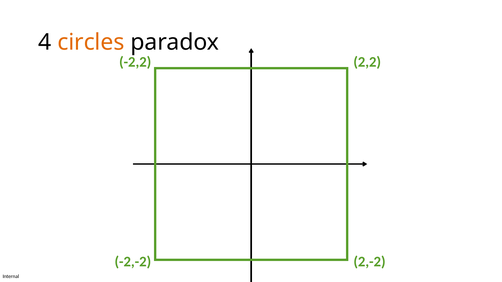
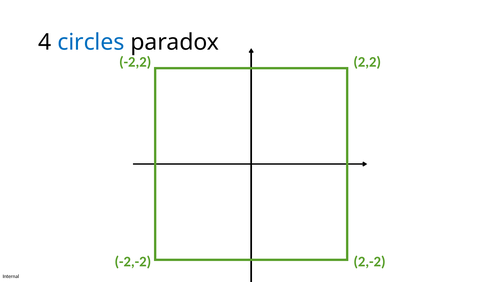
circles colour: orange -> blue
